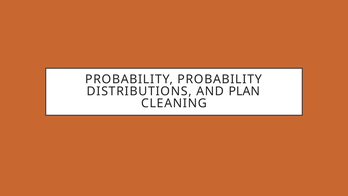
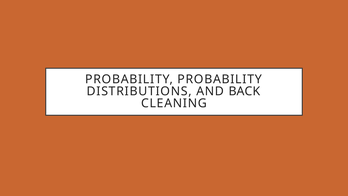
PLAN: PLAN -> BACK
